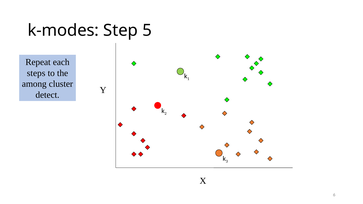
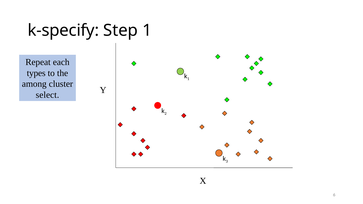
k-modes: k-modes -> k-specify
Step 5: 5 -> 1
steps: steps -> types
detect: detect -> select
